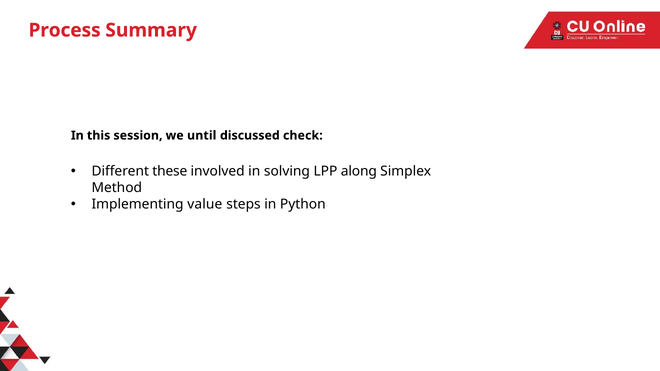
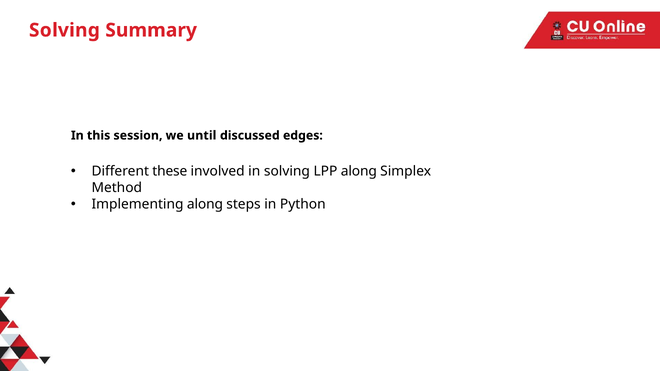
Process at (65, 30): Process -> Solving
check: check -> edges
Implementing value: value -> along
